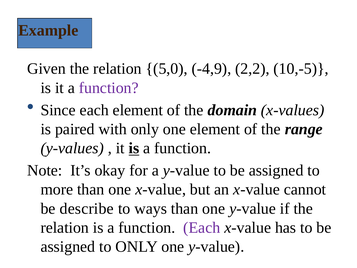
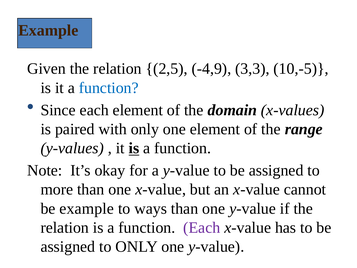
5,0: 5,0 -> 2,5
2,2: 2,2 -> 3,3
function at (109, 88) colour: purple -> blue
be describe: describe -> example
